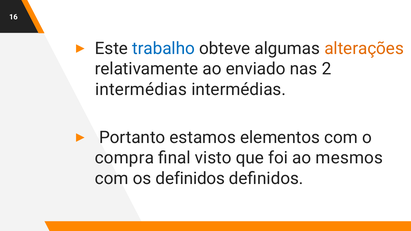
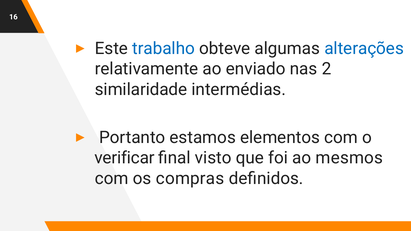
alterações colour: orange -> blue
intermédias at (141, 90): intermédias -> similaridade
compra: compra -> verificar
os definidos: definidos -> compras
